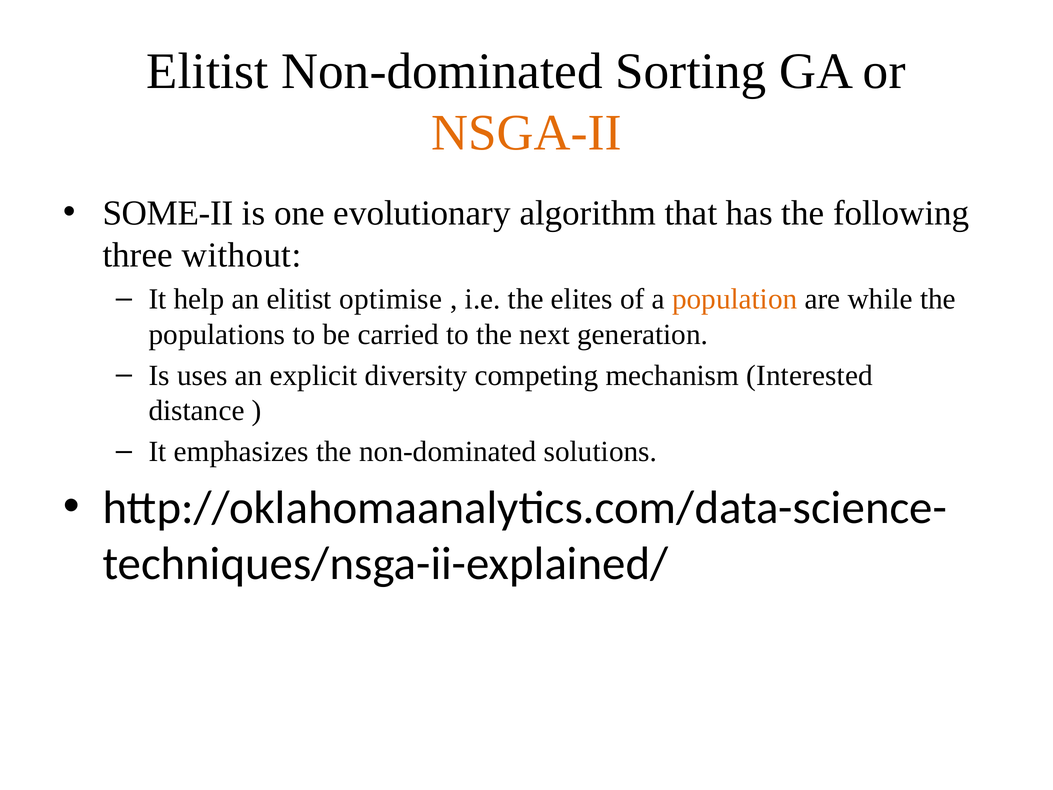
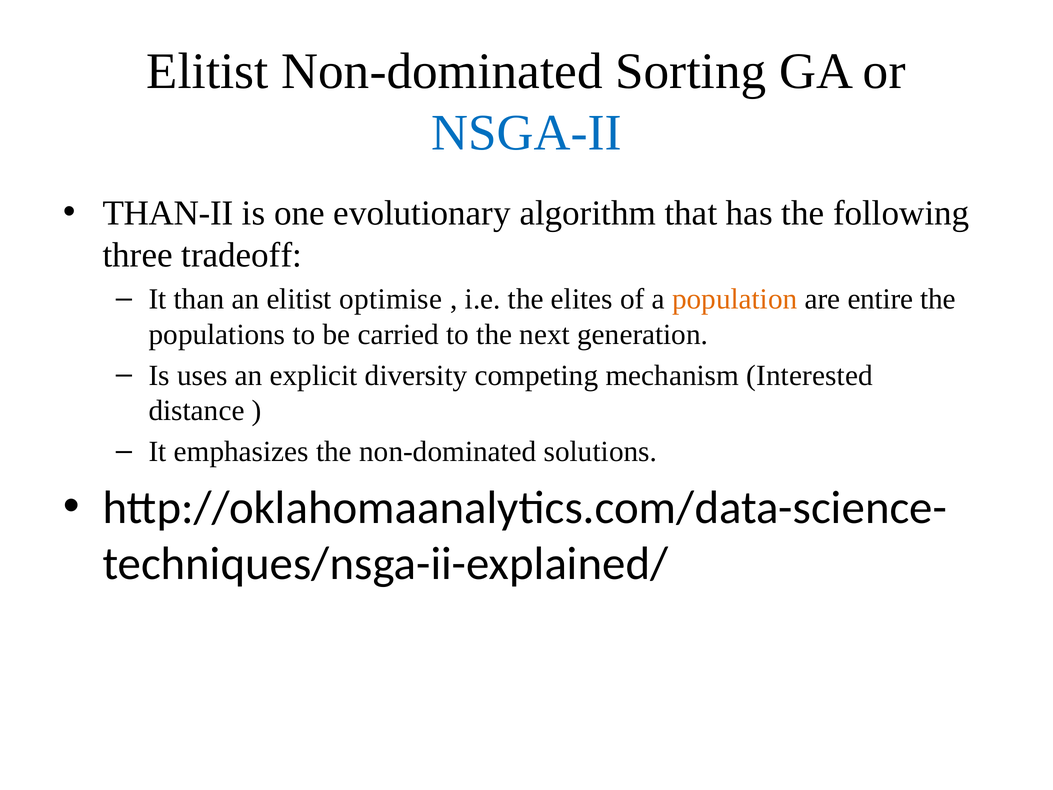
NSGA-II colour: orange -> blue
SOME-II: SOME-II -> THAN-II
without: without -> tradeoff
help: help -> than
while: while -> entire
